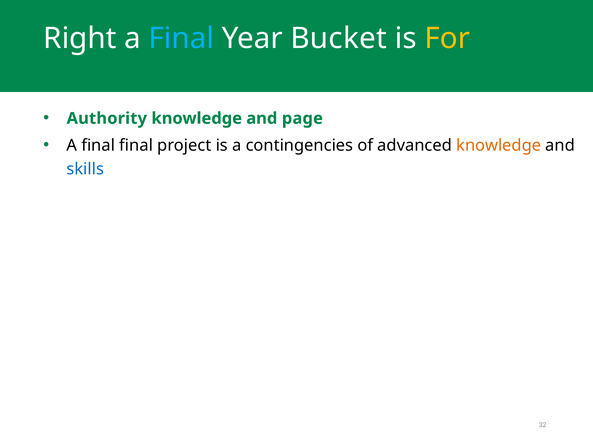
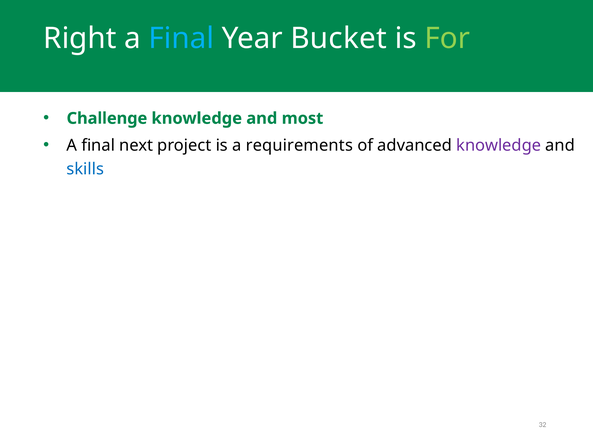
For colour: yellow -> light green
Authority: Authority -> Challenge
page: page -> most
final final: final -> next
contingencies: contingencies -> requirements
knowledge at (499, 145) colour: orange -> purple
